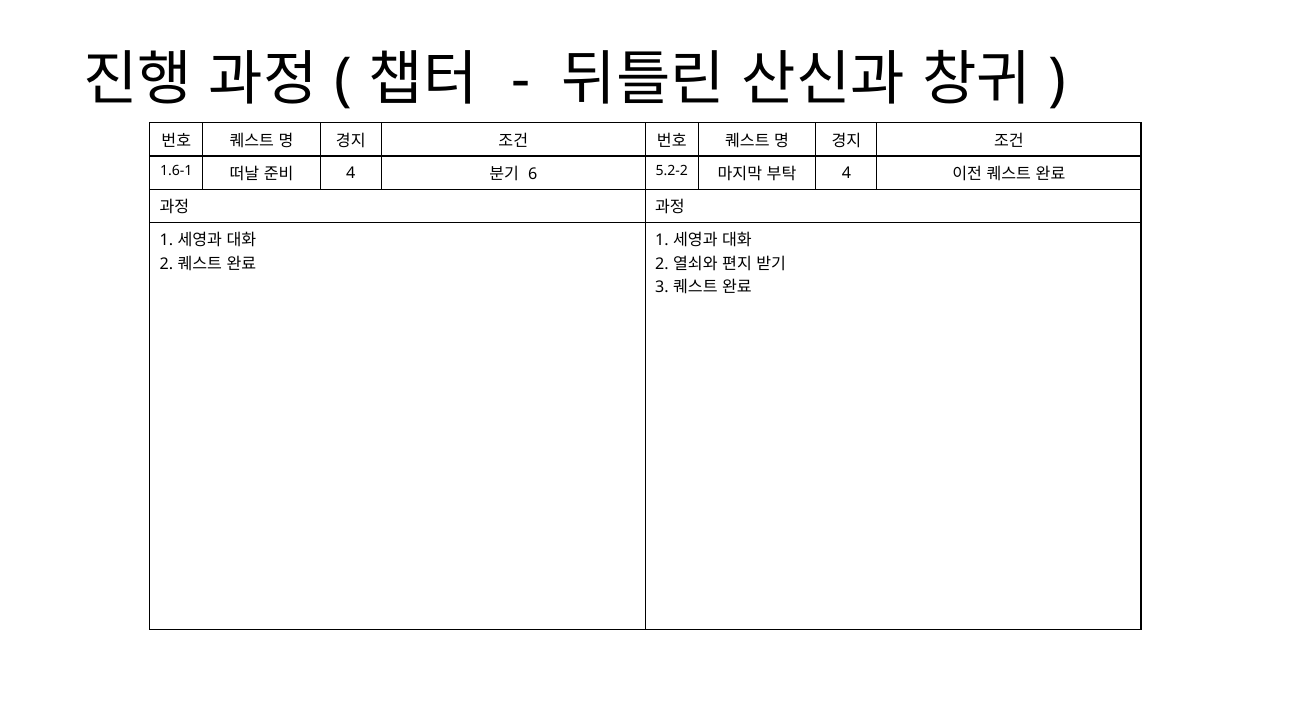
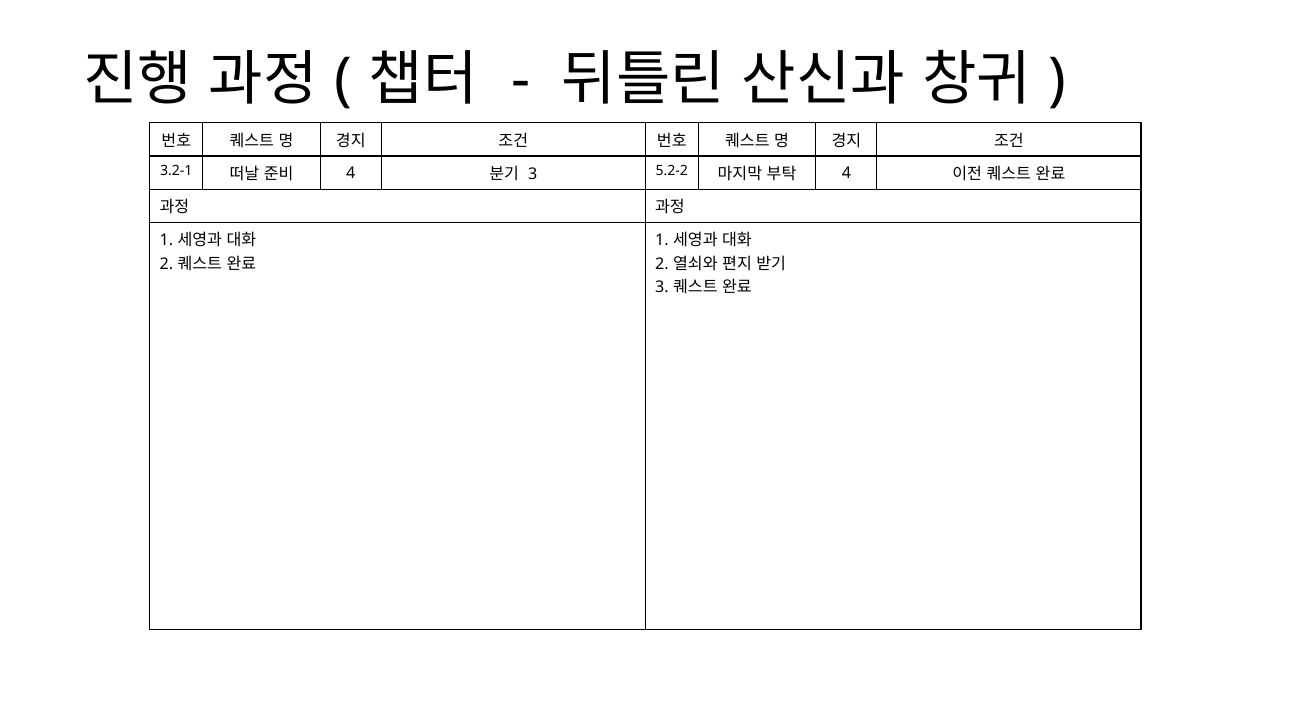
1.6-1: 1.6-1 -> 3.2-1
6 at (533, 174): 6 -> 3
